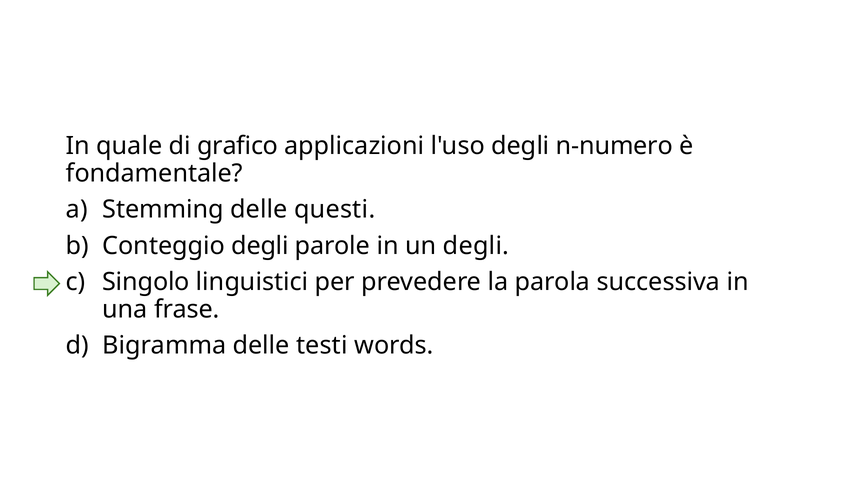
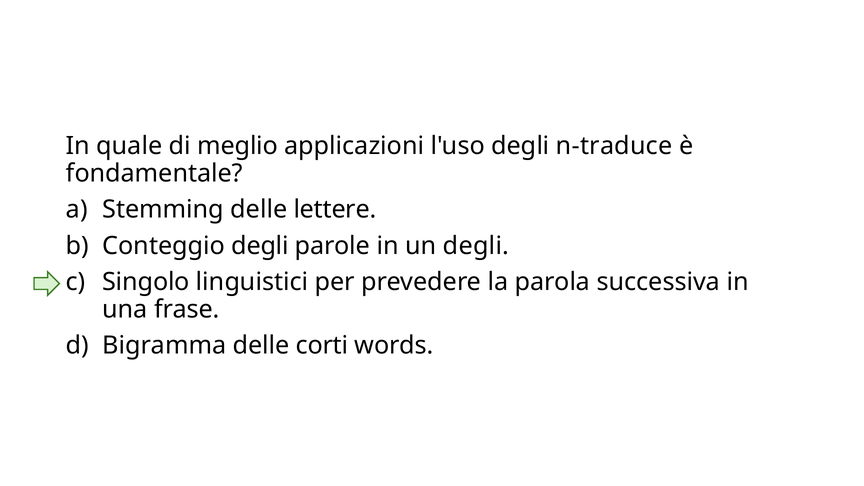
grafico: grafico -> meglio
n-numero: n-numero -> n-traduce
questi: questi -> lettere
testi: testi -> corti
